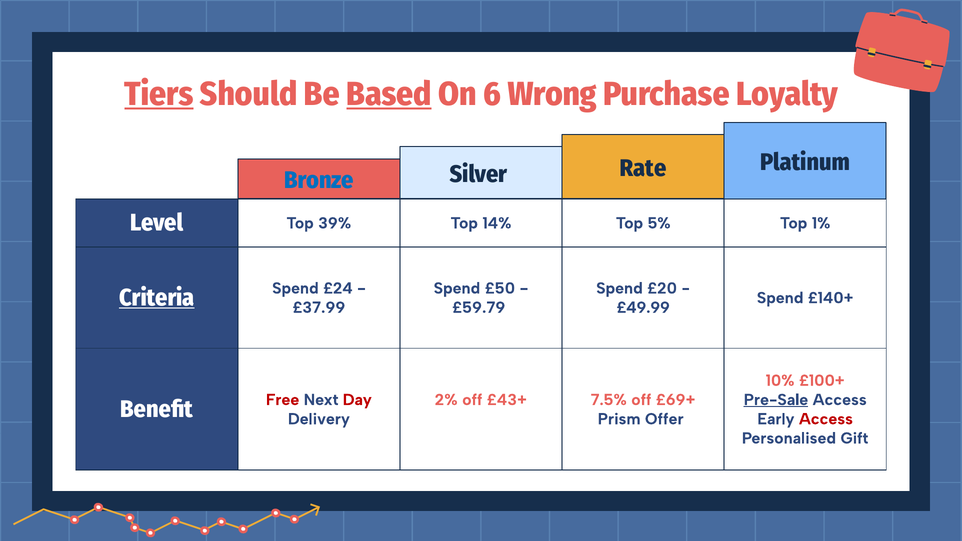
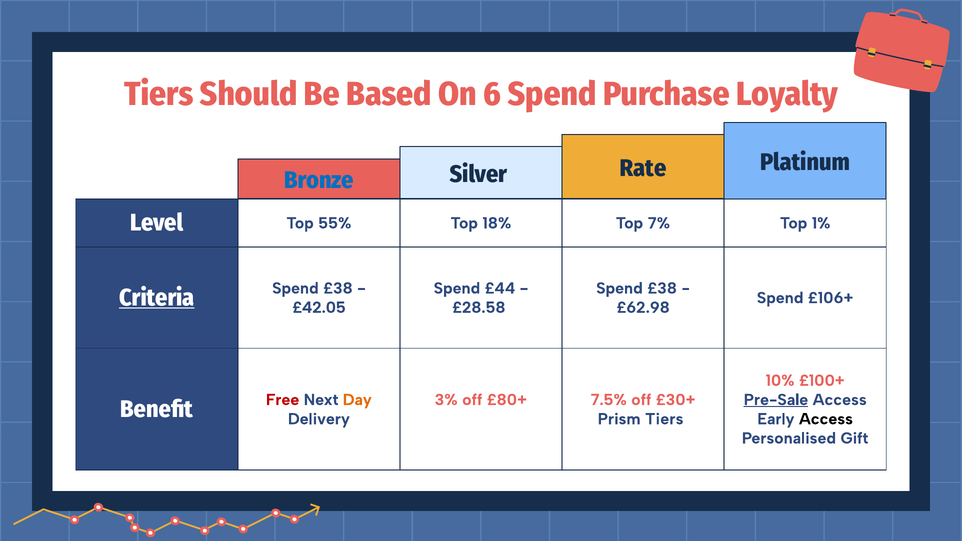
Tiers at (159, 94) underline: present -> none
Based underline: present -> none
6 Wrong: Wrong -> Spend
39%: 39% -> 55%
14%: 14% -> 18%
5%: 5% -> 7%
£50: £50 -> £44
£20 at (662, 288): £20 -> £38
£24 at (338, 288): £24 -> £38
£140+: £140+ -> £106+
£37.99: £37.99 -> £42.05
£59.79: £59.79 -> £28.58
£49.99: £49.99 -> £62.98
2%: 2% -> 3%
£43+: £43+ -> £80+
£69+: £69+ -> £30+
Day colour: red -> orange
Prism Offer: Offer -> Tiers
Access at (826, 419) colour: red -> black
